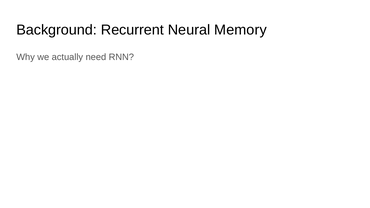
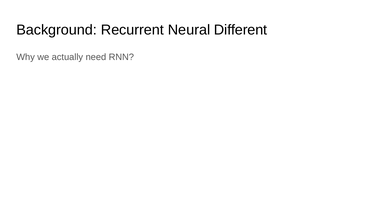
Memory: Memory -> Different
